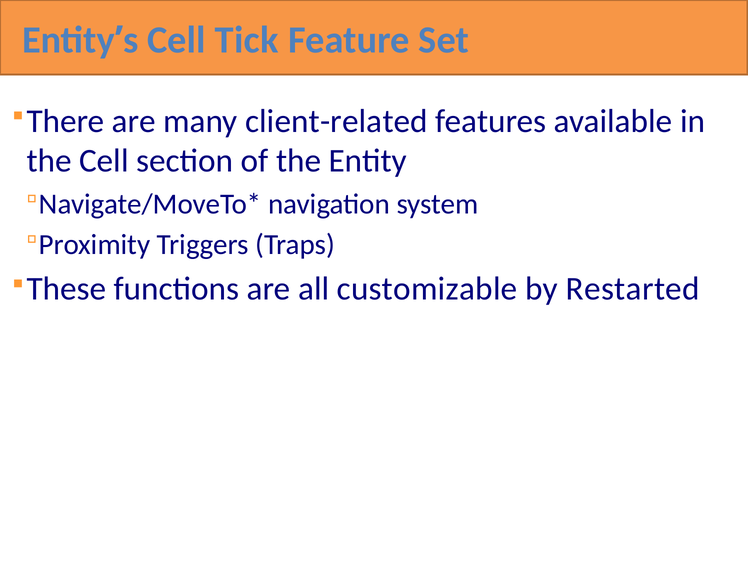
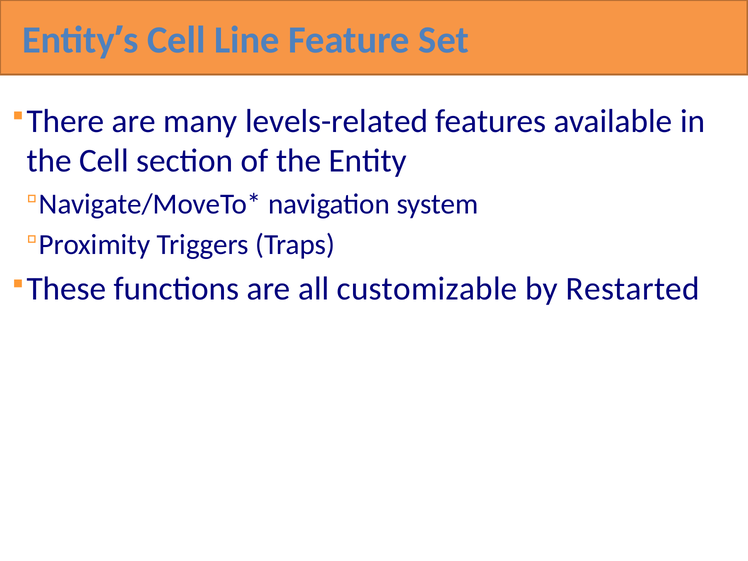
Tick: Tick -> Line
client-related: client-related -> levels-related
